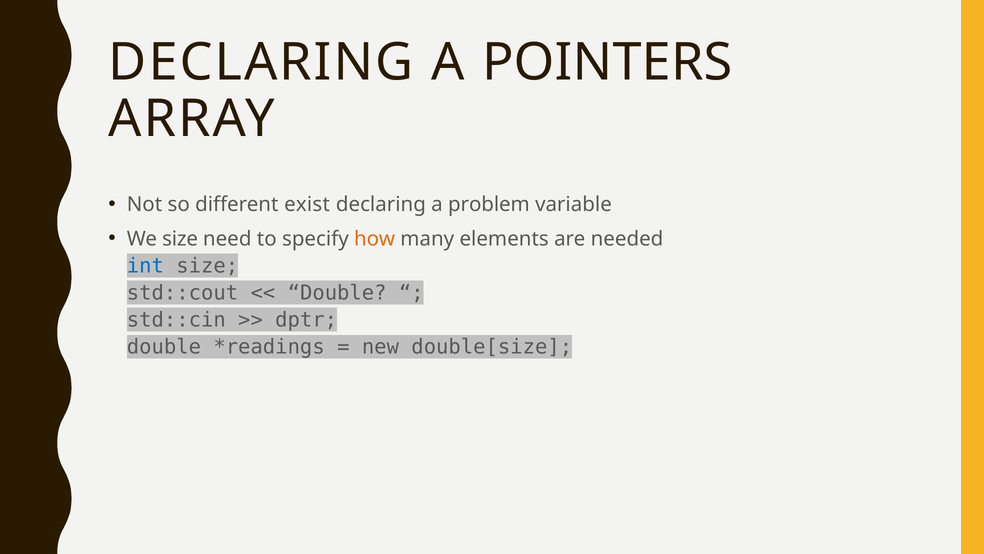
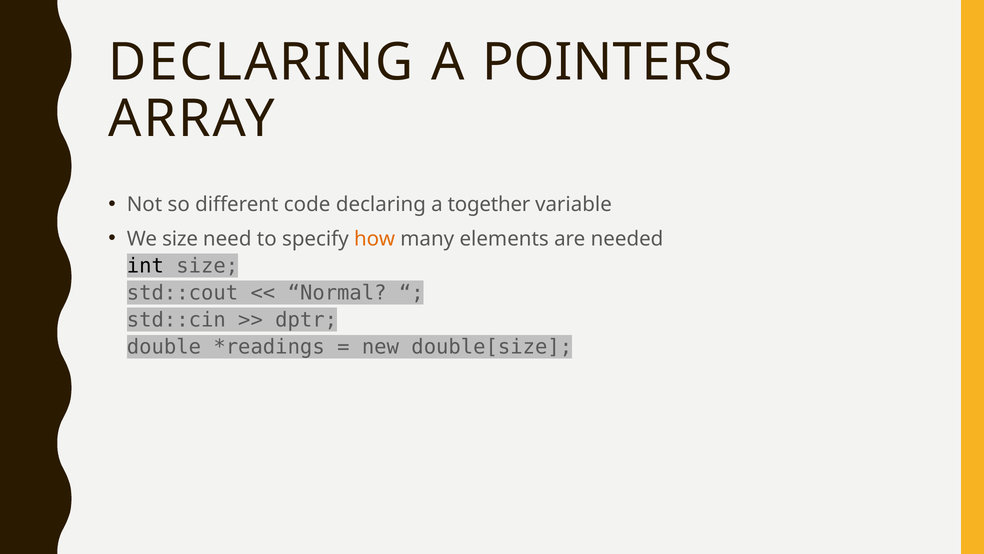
exist: exist -> code
problem: problem -> together
int colour: blue -> black
Double at (337, 293): Double -> Normal
